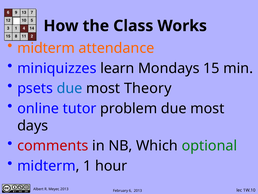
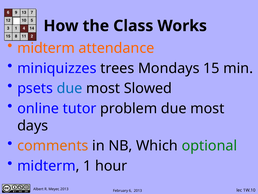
learn: learn -> trees
Theory: Theory -> Slowed
comments colour: red -> orange
